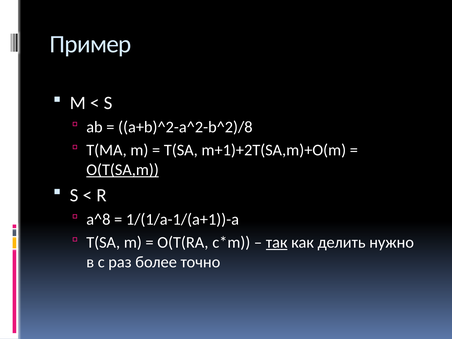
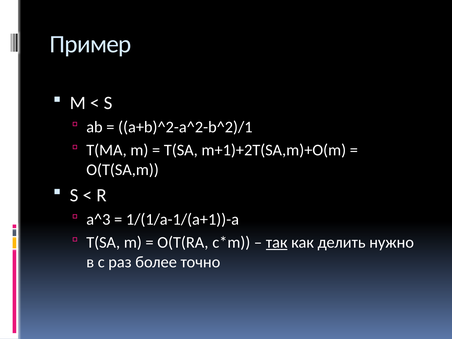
a+b)^2-a^2-b^2)/8: a+b)^2-a^2-b^2)/8 -> a+b)^2-a^2-b^2)/1
O(T(SA,m underline: present -> none
a^8: a^8 -> a^3
